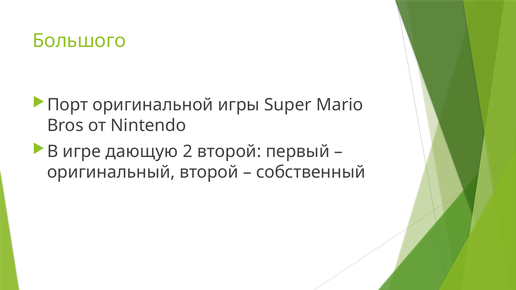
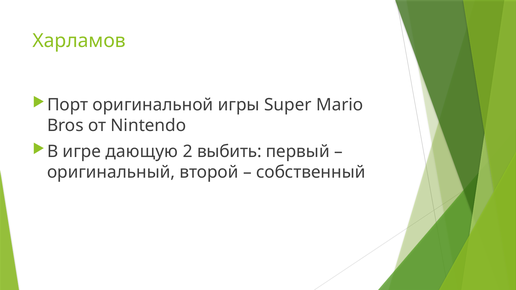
Большого: Большого -> Харламов
2 второй: второй -> выбить
